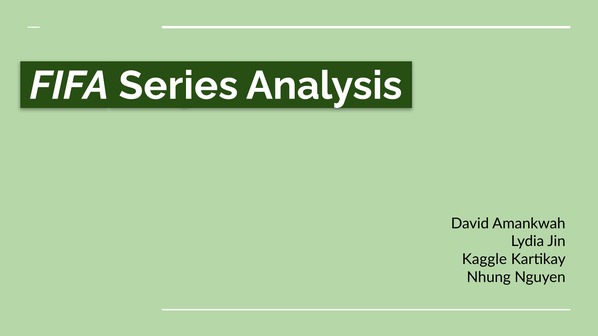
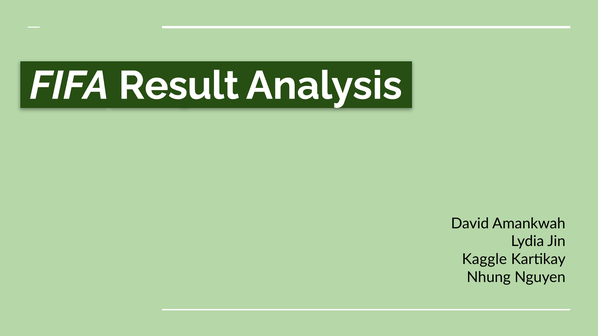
Series: Series -> Result
